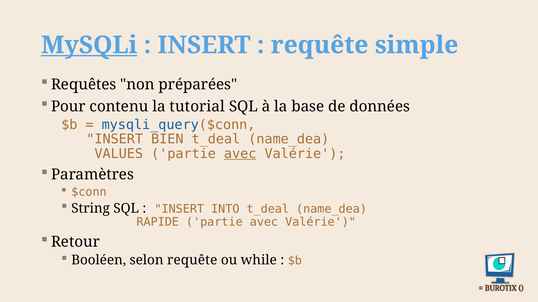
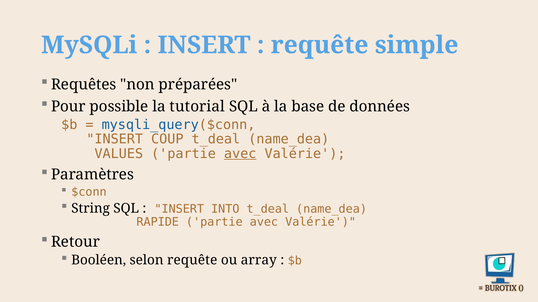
MySQLi underline: present -> none
contenu: contenu -> possible
BIEN: BIEN -> COUP
while: while -> array
